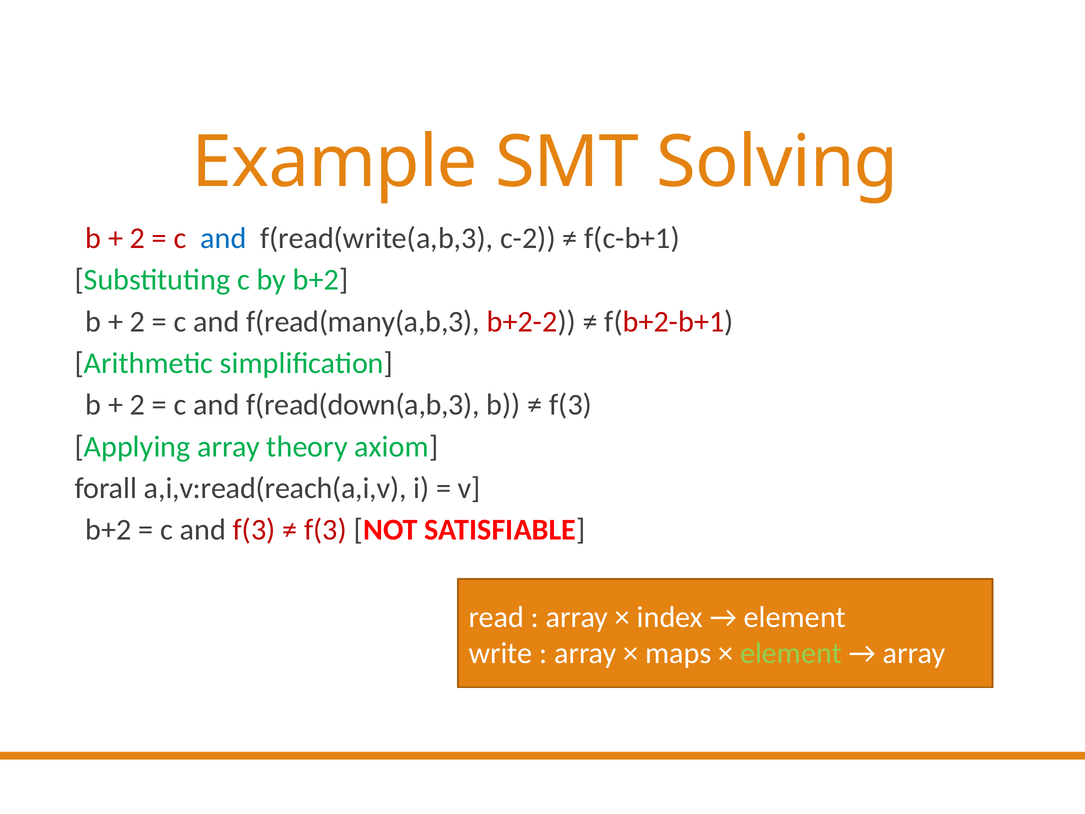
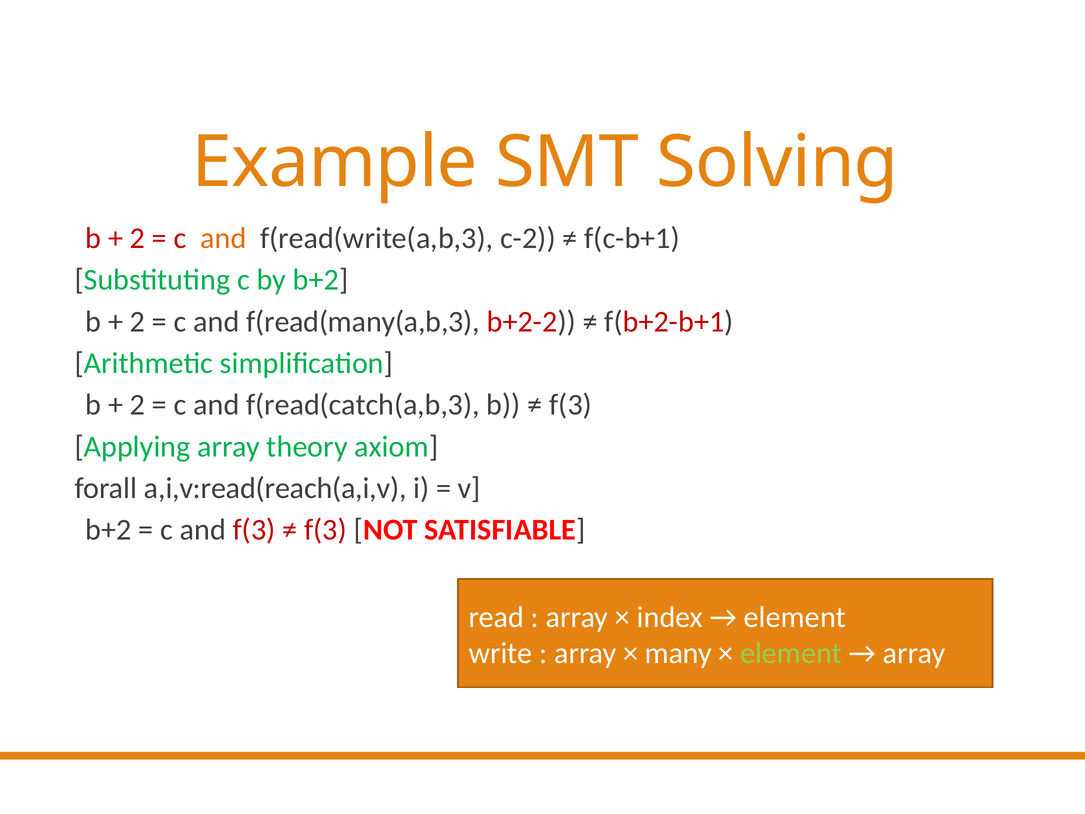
and at (223, 238) colour: blue -> orange
f(read(down(a,b,3: f(read(down(a,b,3 -> f(read(catch(a,b,3
maps: maps -> many
